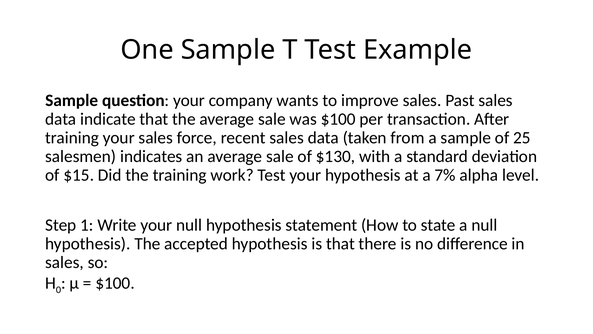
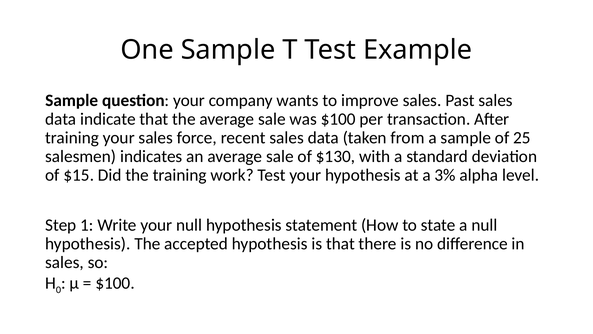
7%: 7% -> 3%
